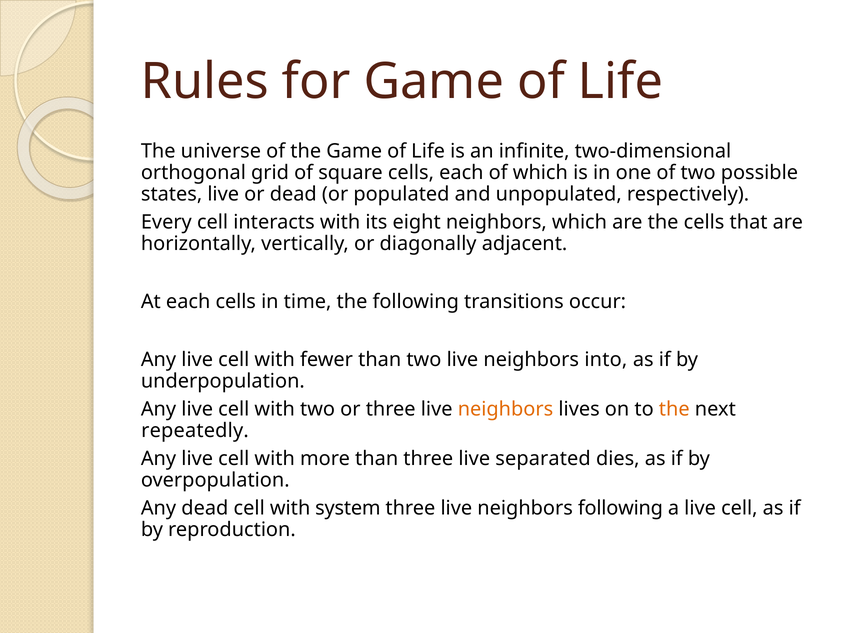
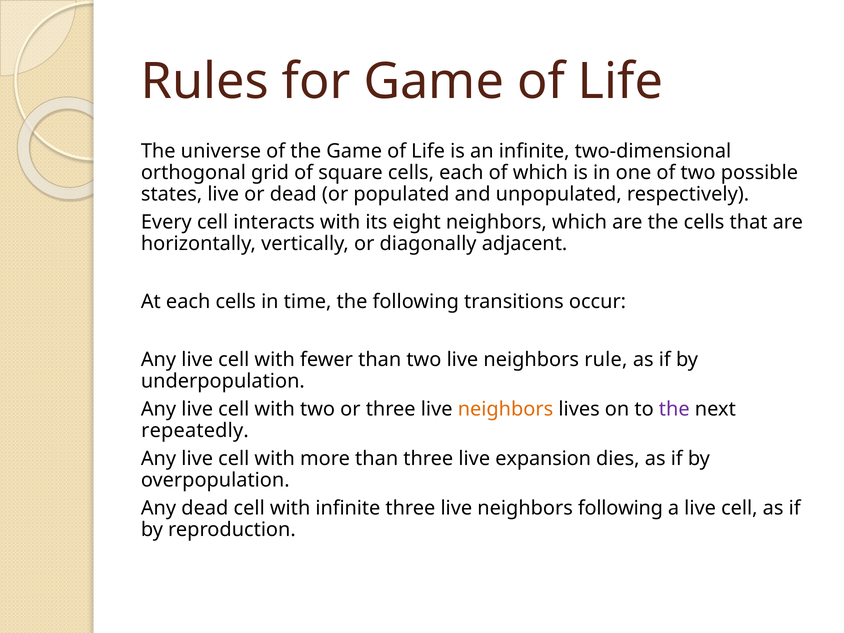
into: into -> rule
the at (674, 409) colour: orange -> purple
separated: separated -> expansion
with system: system -> infinite
